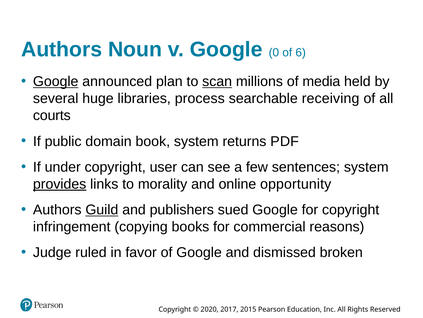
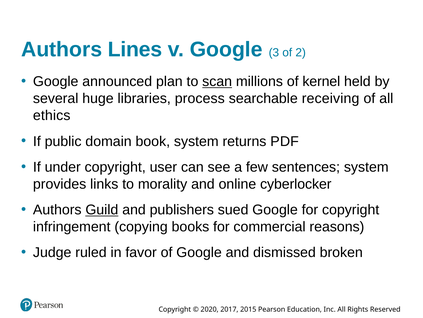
Noun: Noun -> Lines
0: 0 -> 3
6: 6 -> 2
Google at (56, 81) underline: present -> none
media: media -> kernel
courts: courts -> ethics
provides underline: present -> none
opportunity: opportunity -> cyberlocker
